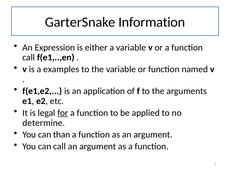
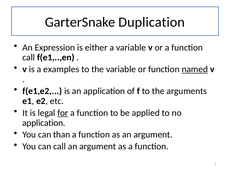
Information: Information -> Duplication
named underline: none -> present
determine at (44, 123): determine -> application
